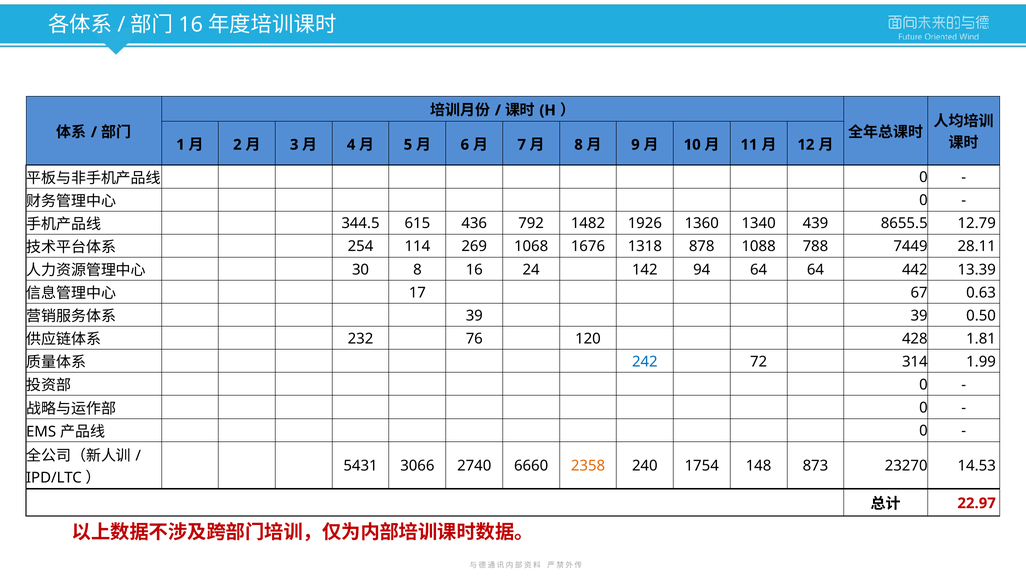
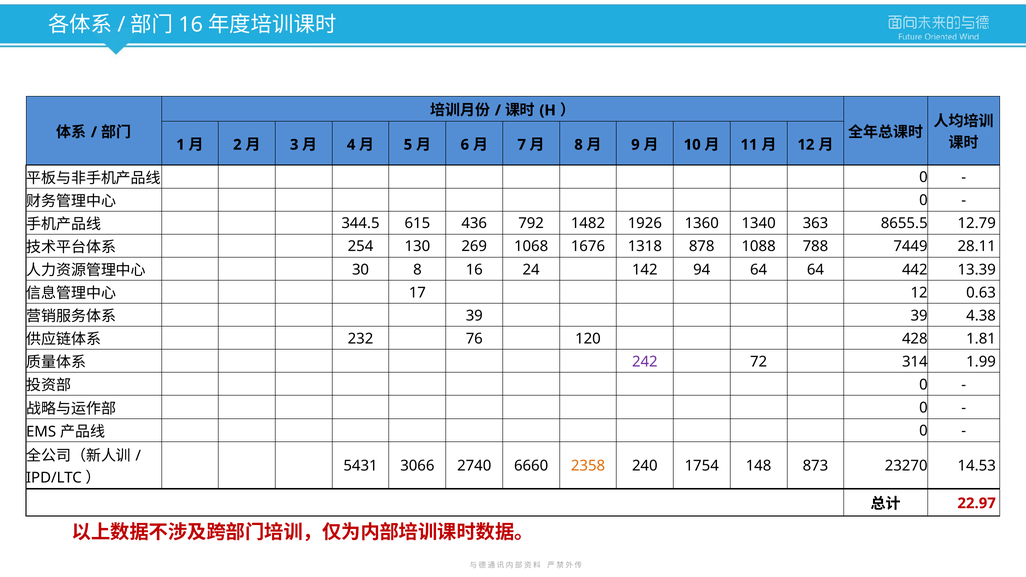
439: 439 -> 363
114: 114 -> 130
17 67: 67 -> 12
0.50: 0.50 -> 4.38
242 colour: blue -> purple
